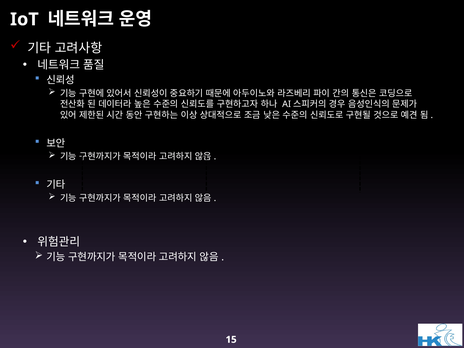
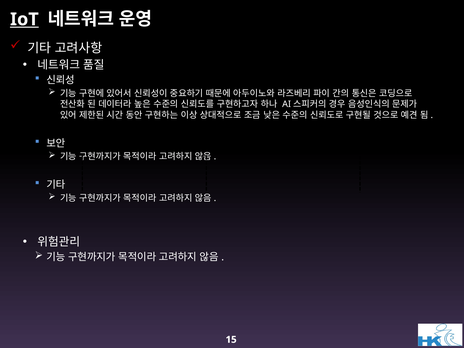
IoT underline: none -> present
